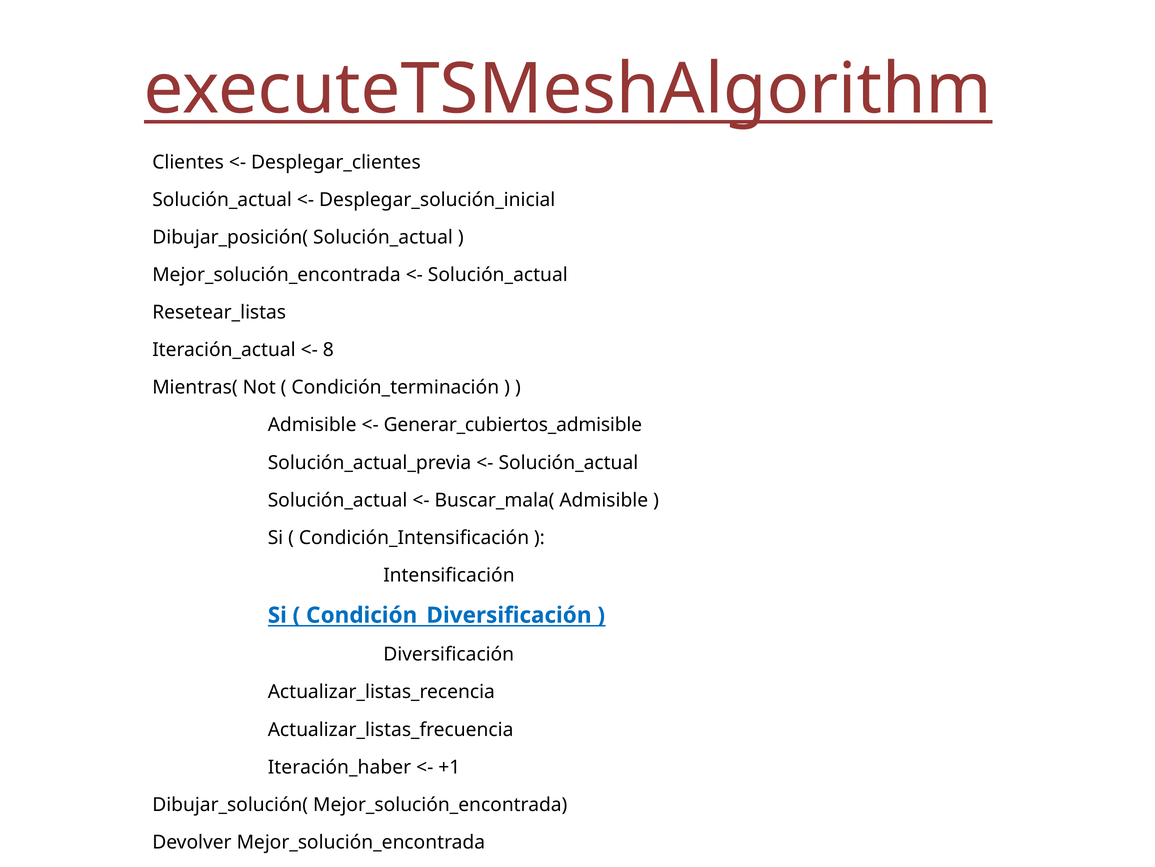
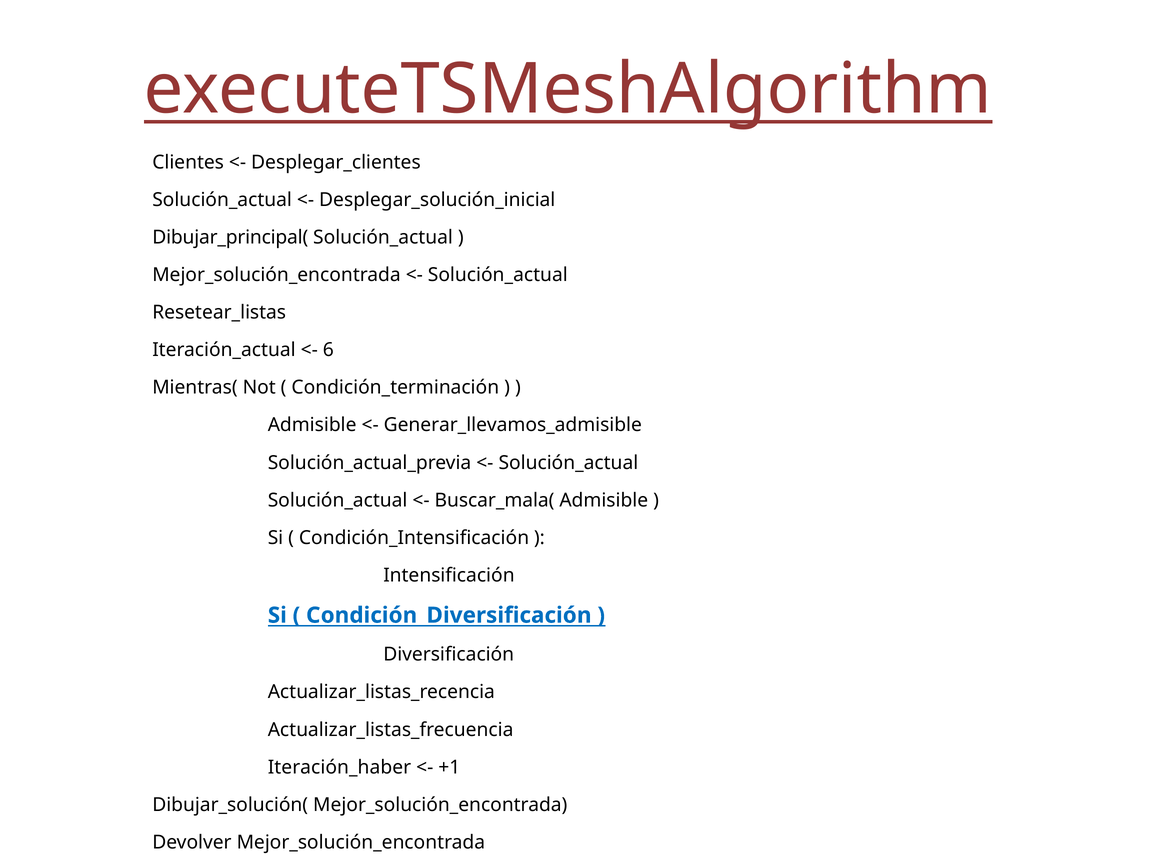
Dibujar_posición(: Dibujar_posición( -> Dibujar_principal(
8: 8 -> 6
Generar_cubiertos_admisible: Generar_cubiertos_admisible -> Generar_llevamos_admisible
